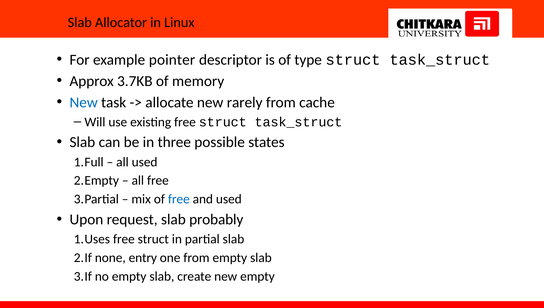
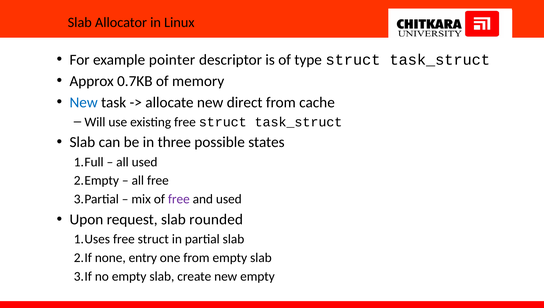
3.7KB: 3.7KB -> 0.7KB
rarely: rarely -> direct
free at (179, 199) colour: blue -> purple
probably: probably -> rounded
